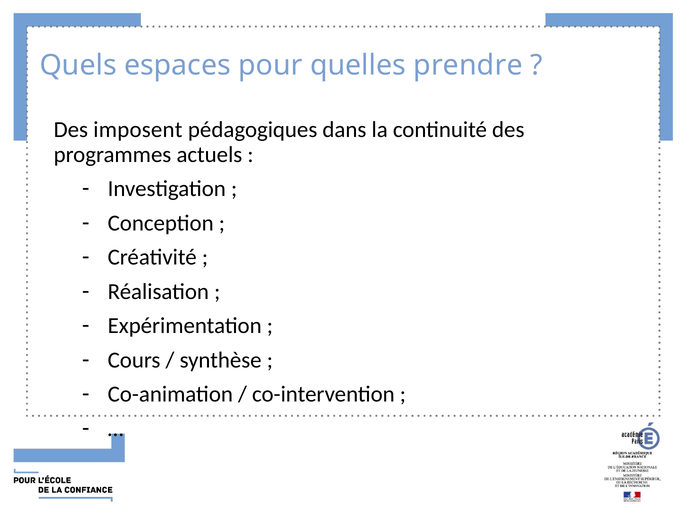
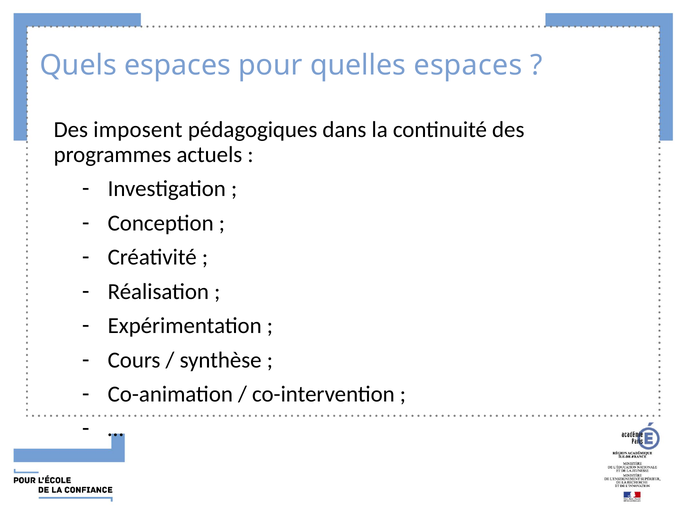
quelles prendre: prendre -> espaces
